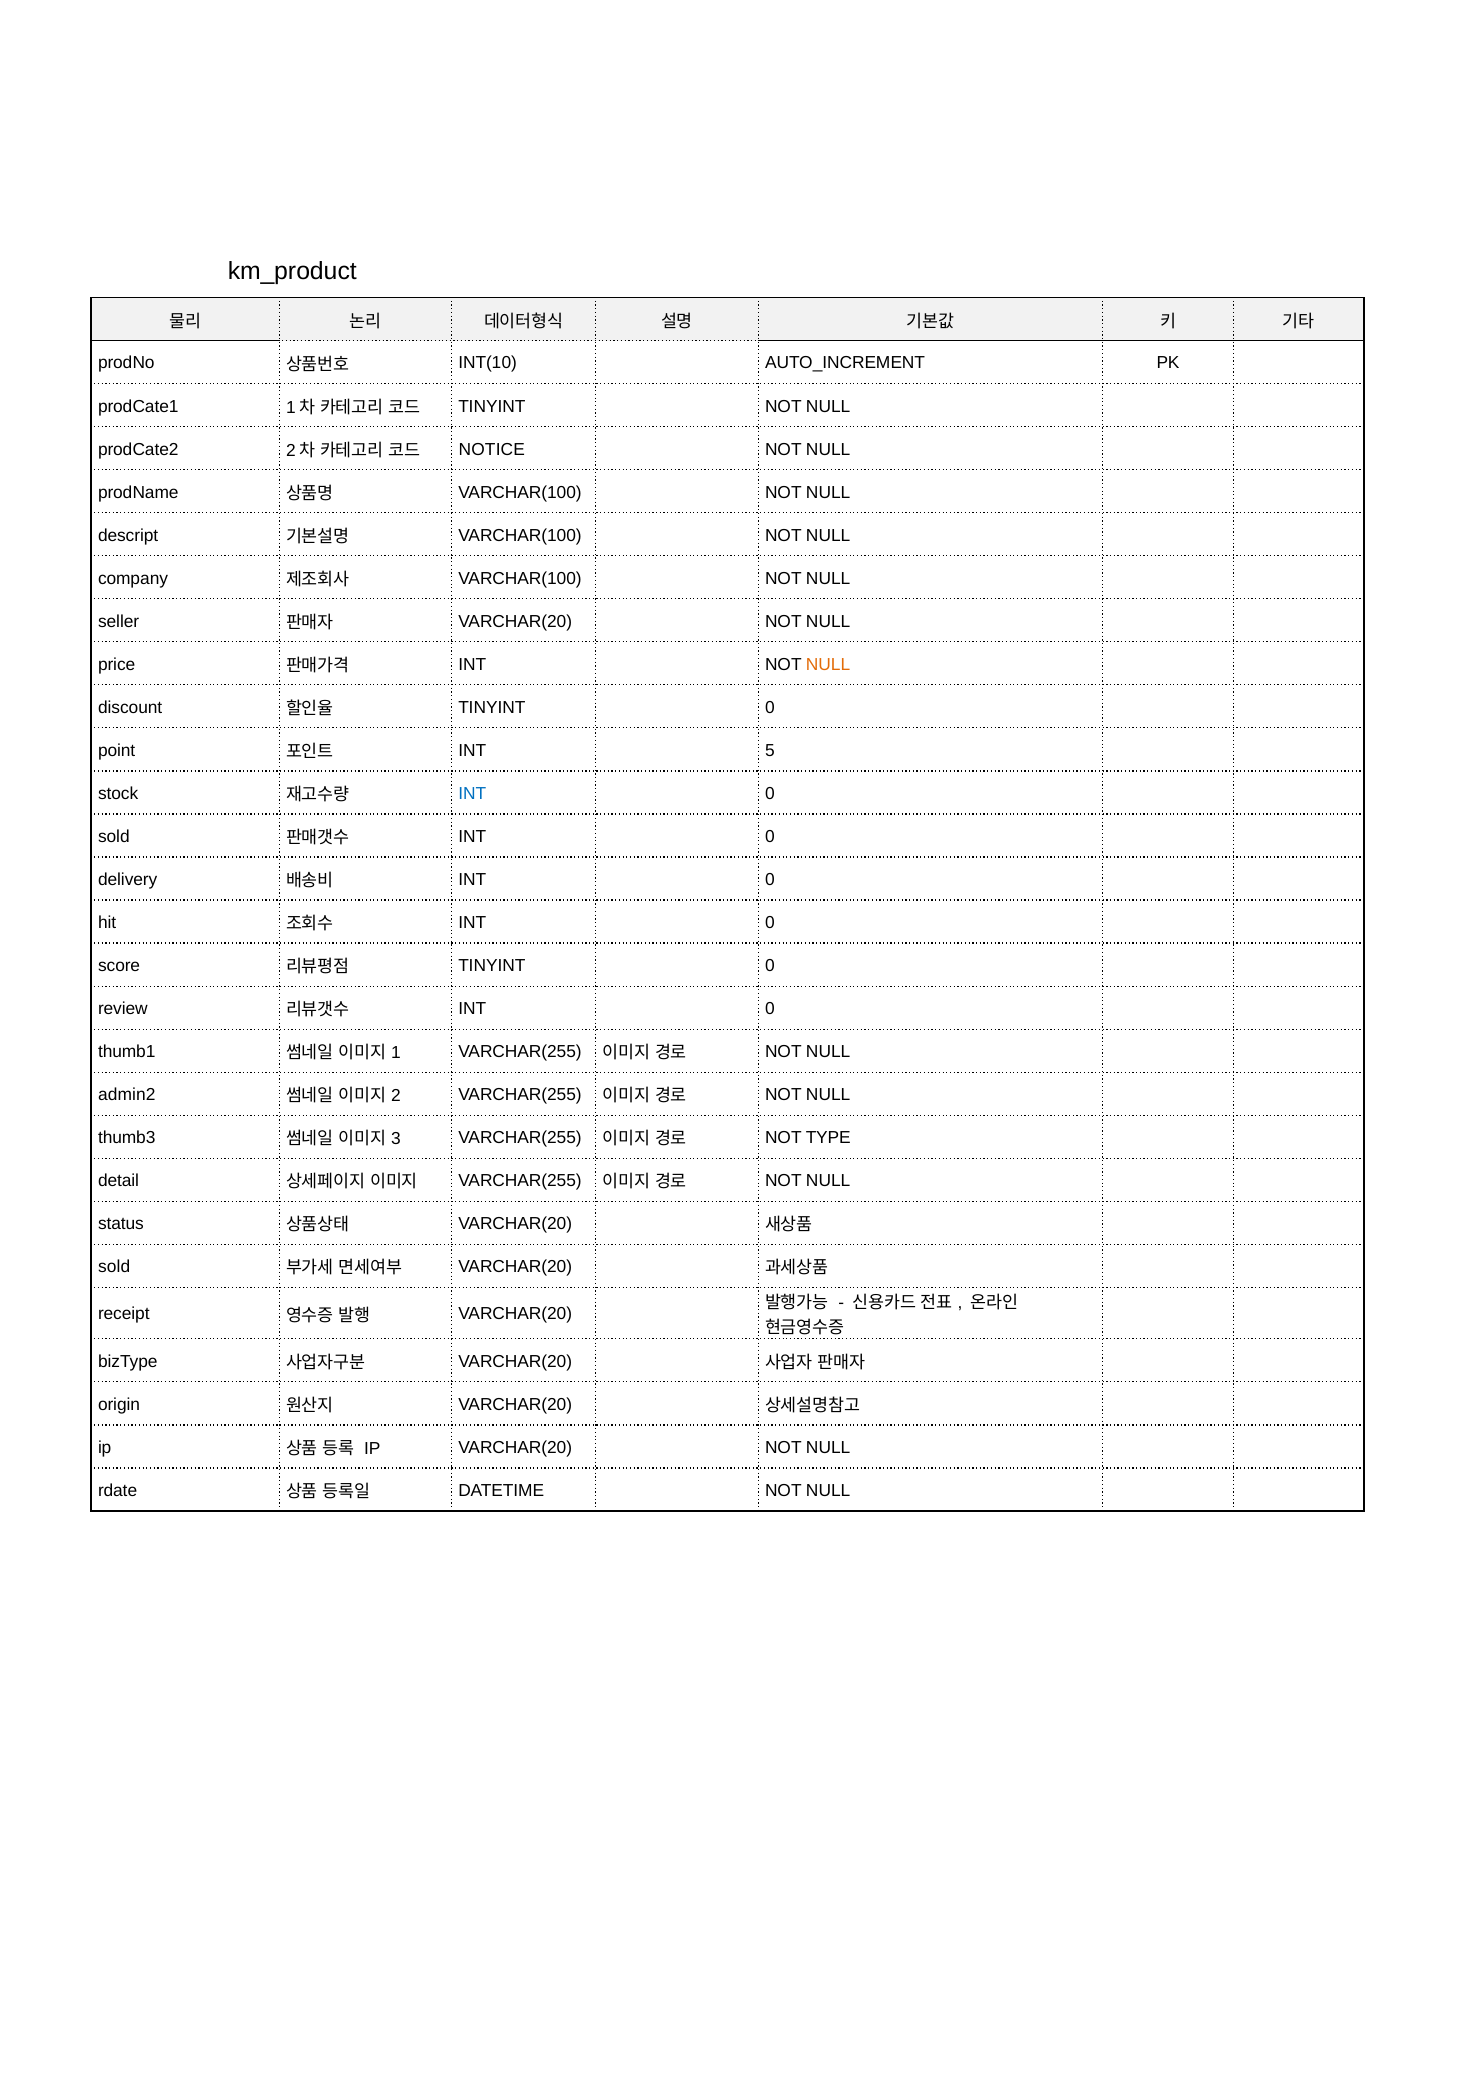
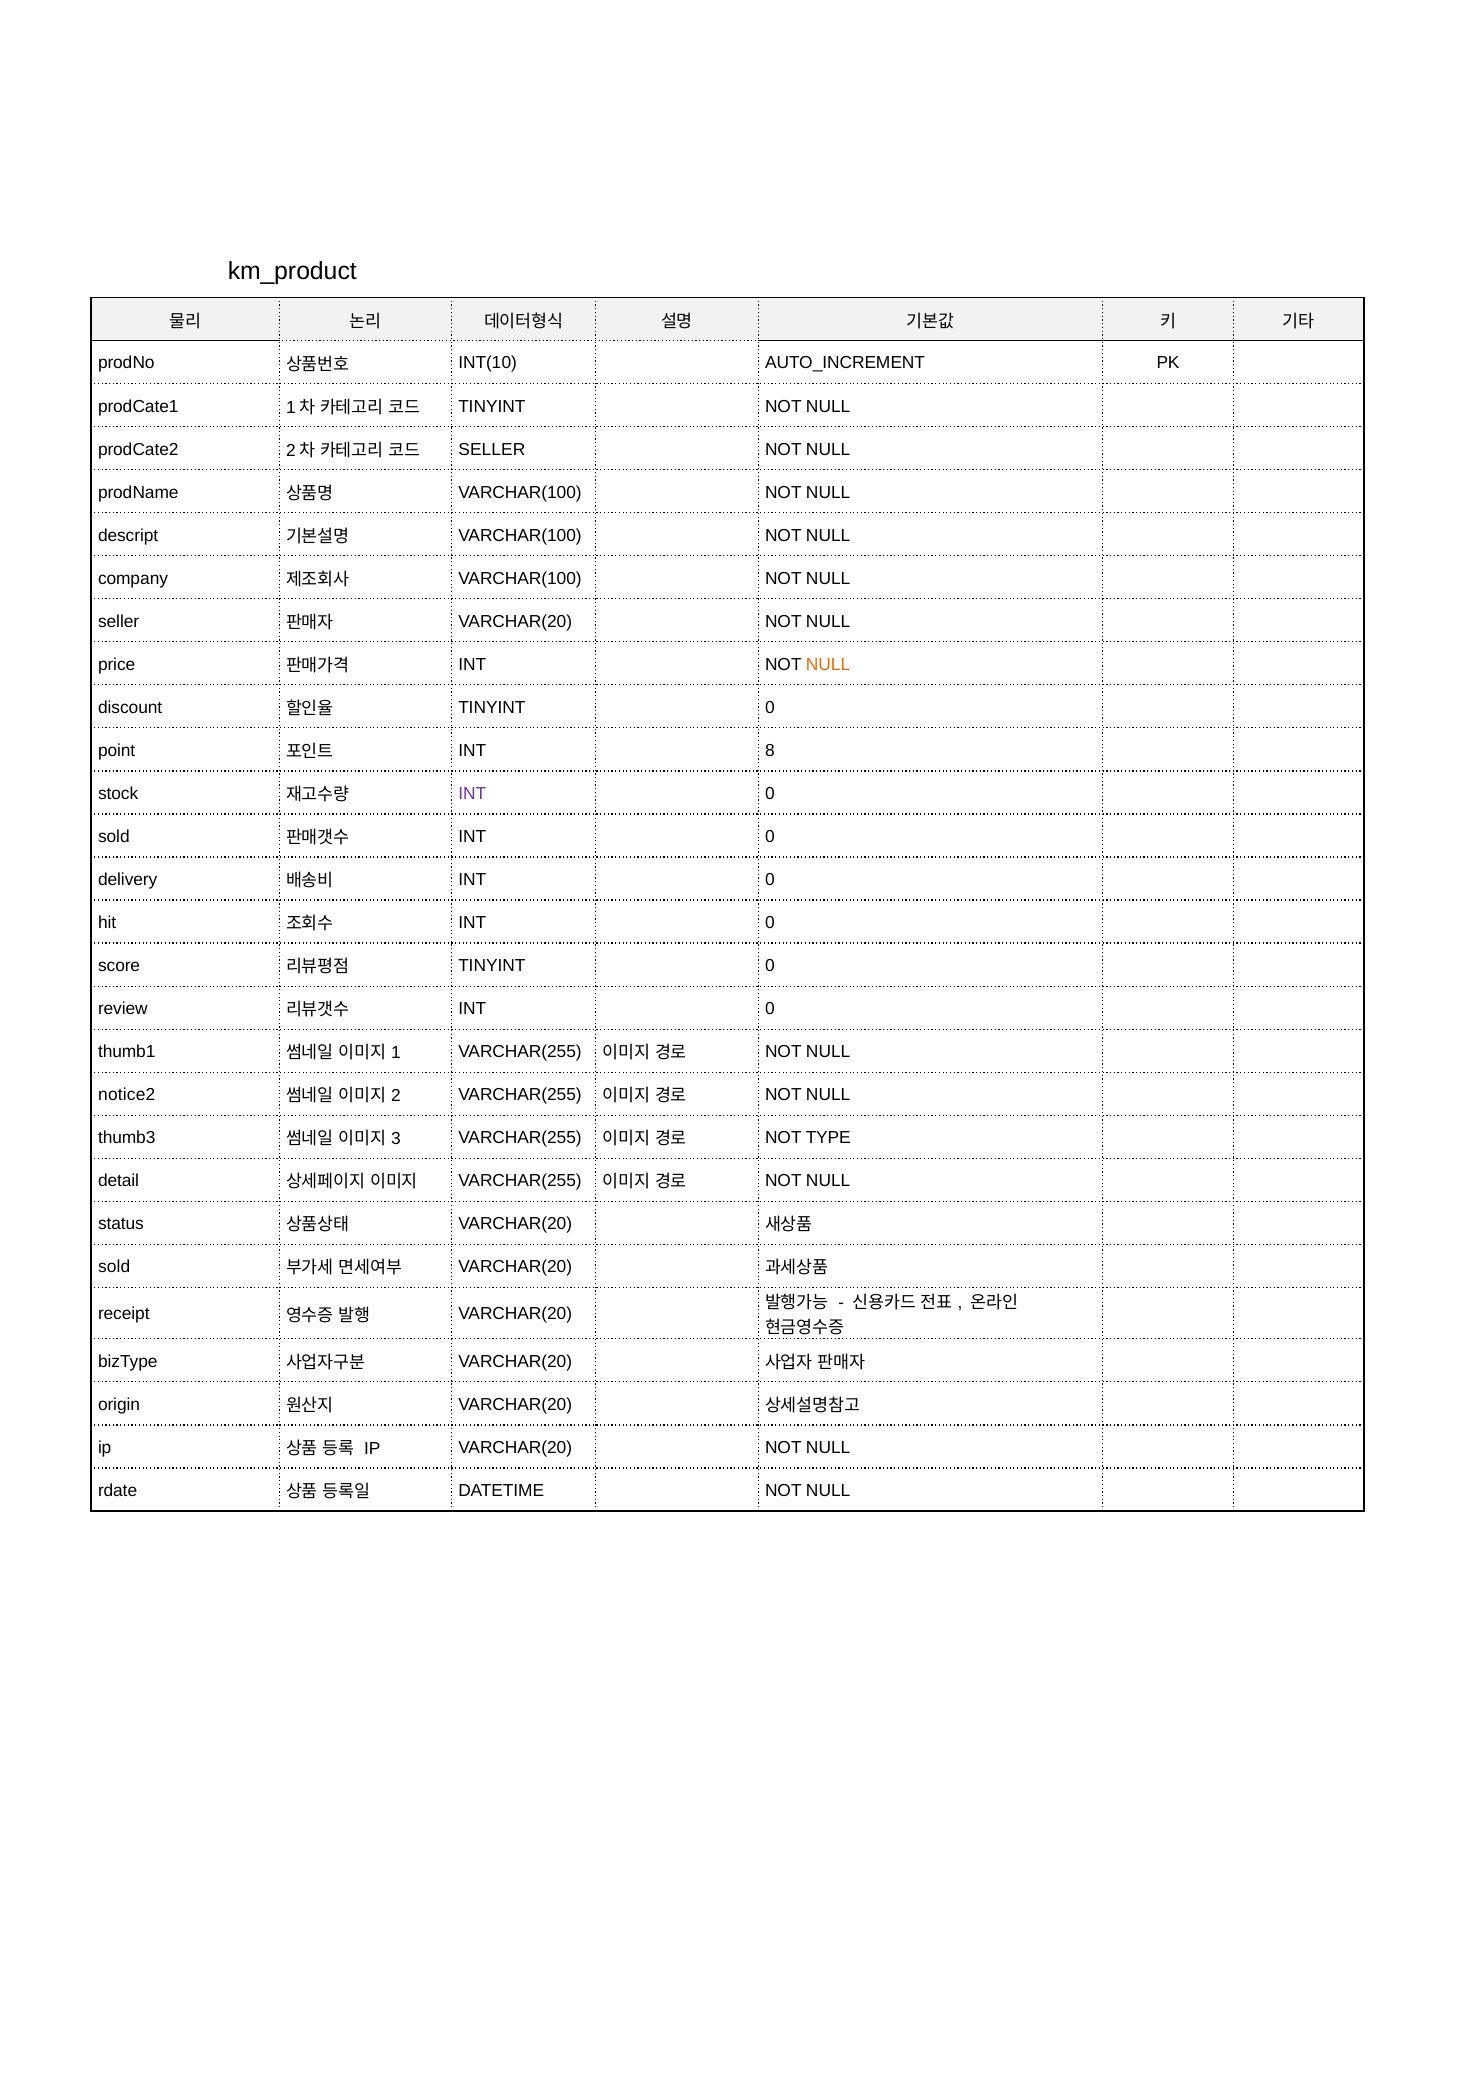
NOTICE at (492, 449): NOTICE -> SELLER
5: 5 -> 8
INT at (472, 794) colour: blue -> purple
admin2: admin2 -> notice2
